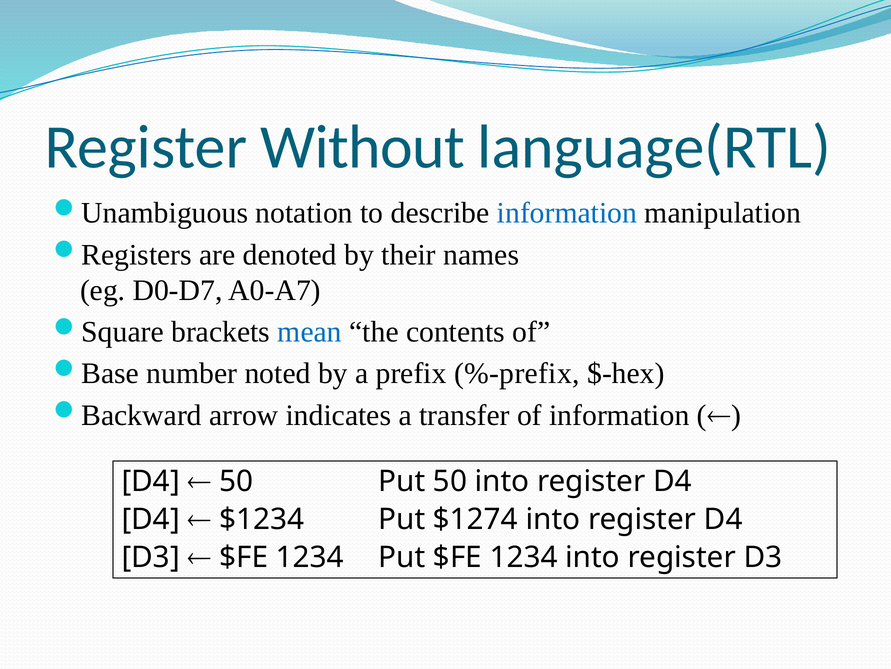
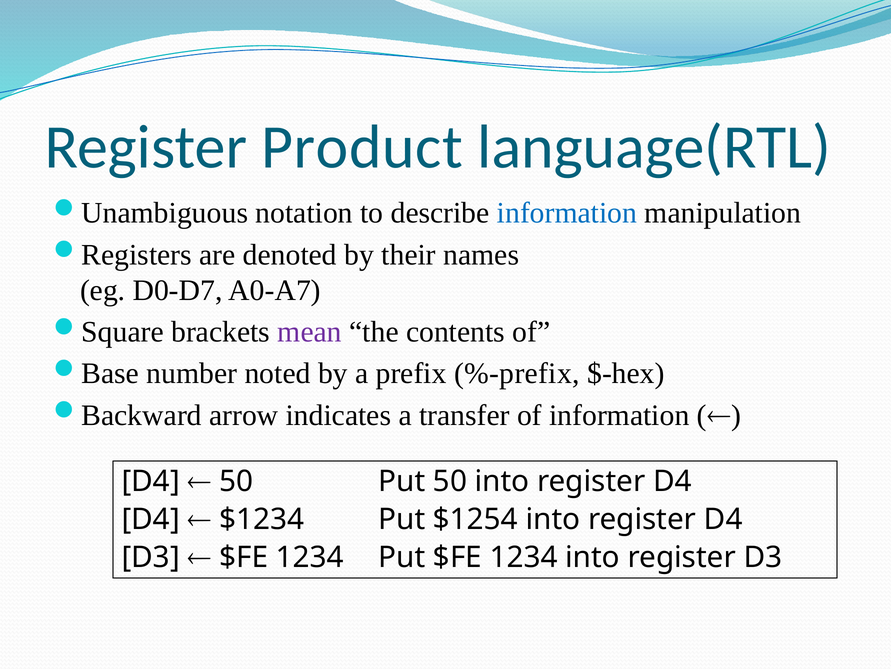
Without: Without -> Product
mean colour: blue -> purple
$1274: $1274 -> $1254
